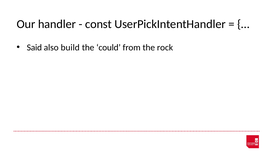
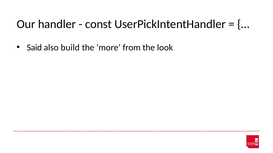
could: could -> more
rock: rock -> look
